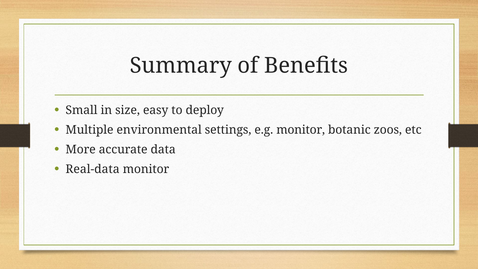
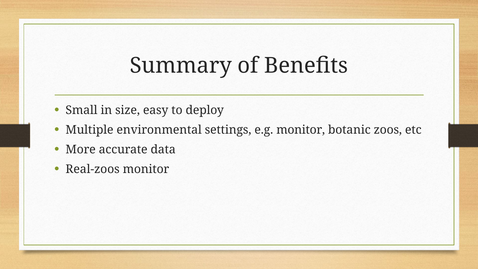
Real-data: Real-data -> Real-zoos
